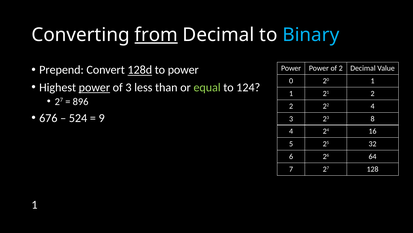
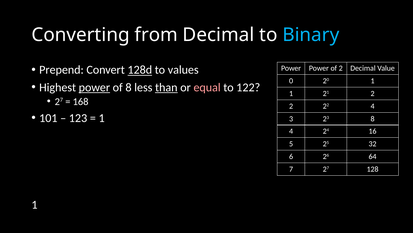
from underline: present -> none
to power: power -> values
of 3: 3 -> 8
than underline: none -> present
equal colour: light green -> pink
124: 124 -> 122
896: 896 -> 168
676: 676 -> 101
524: 524 -> 123
9 at (102, 118): 9 -> 1
